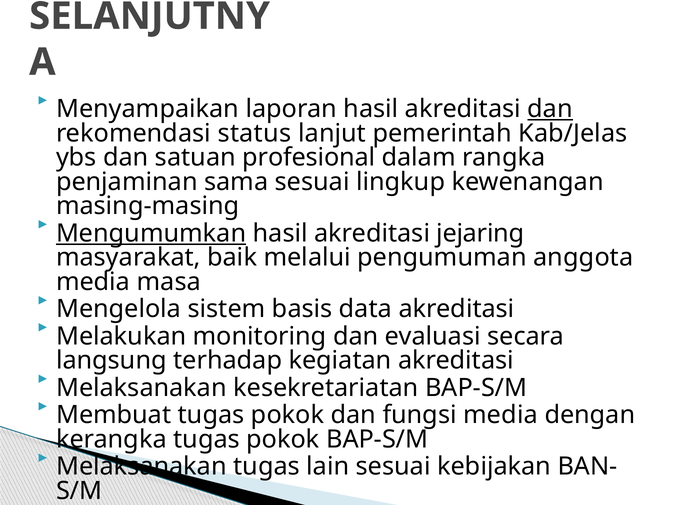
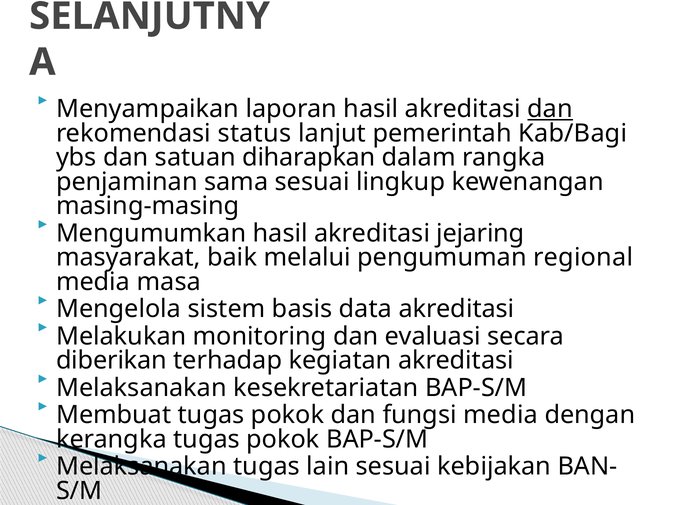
Kab/Jelas: Kab/Jelas -> Kab/Bagi
profesional: profesional -> diharapkan
Mengumumkan underline: present -> none
anggota: anggota -> regional
langsung: langsung -> diberikan
